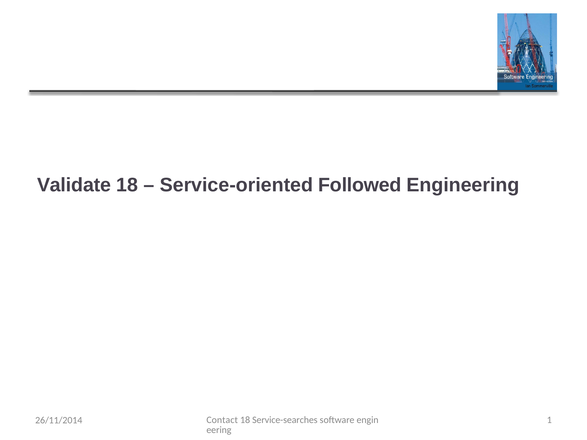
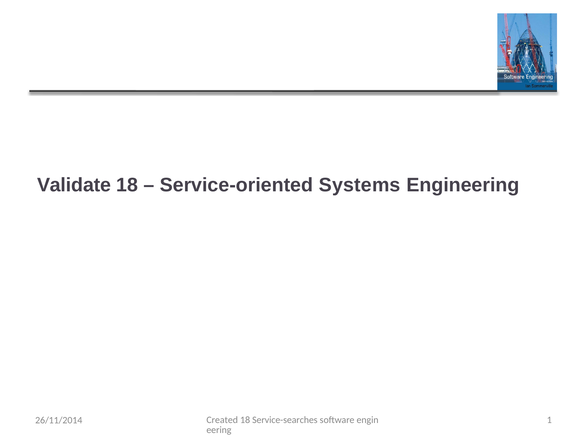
Followed: Followed -> Systems
Contact: Contact -> Created
